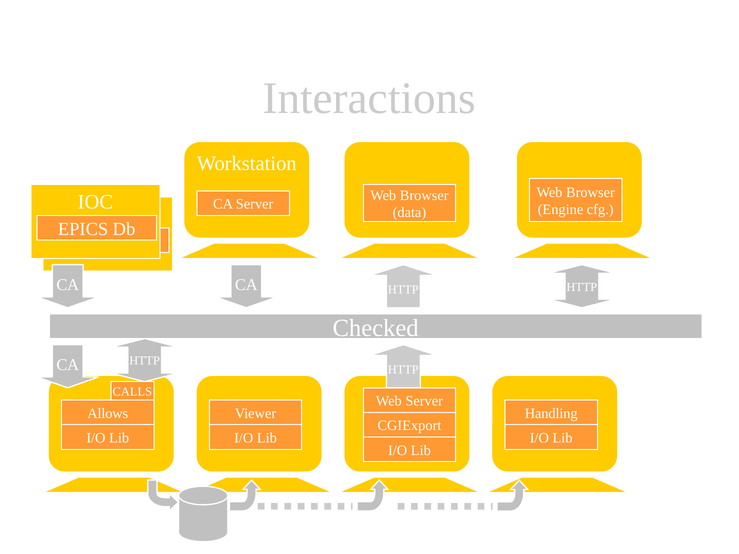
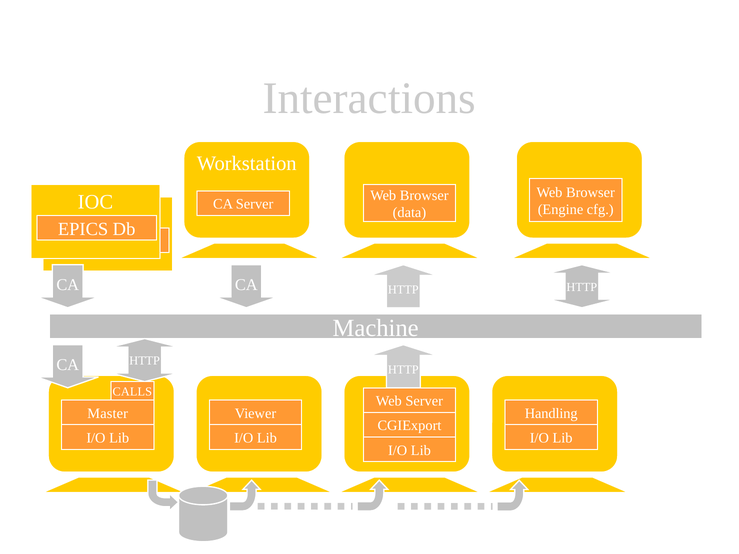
Checked: Checked -> Machine
Allows: Allows -> Master
